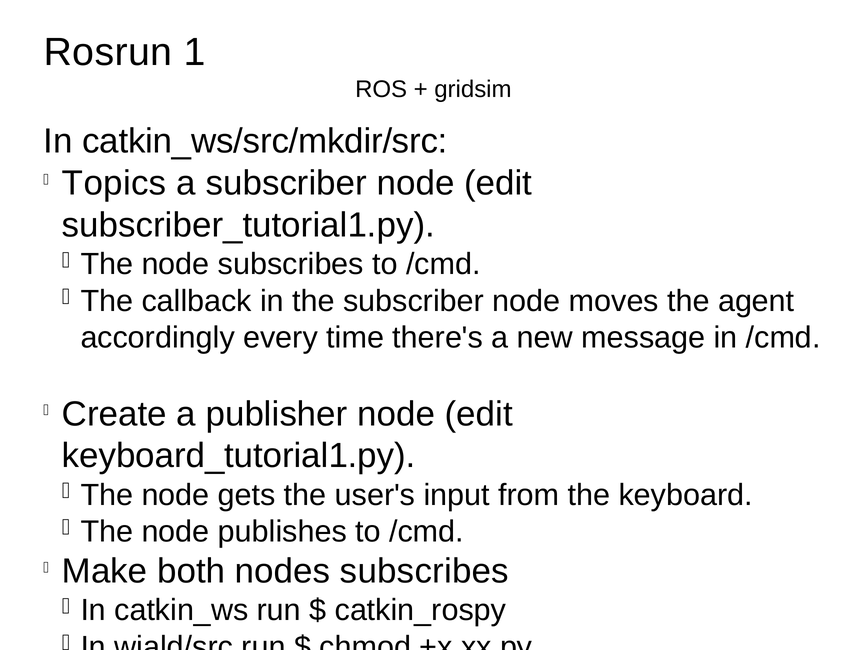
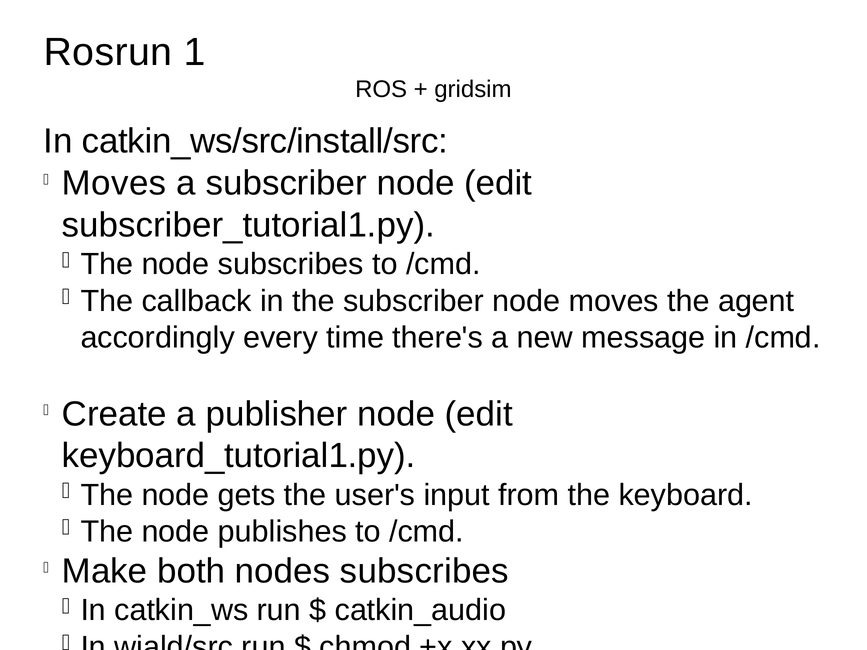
catkin_ws/src/mkdir/src: catkin_ws/src/mkdir/src -> catkin_ws/src/install/src
Topics at (114, 183): Topics -> Moves
catkin_rospy: catkin_rospy -> catkin_audio
